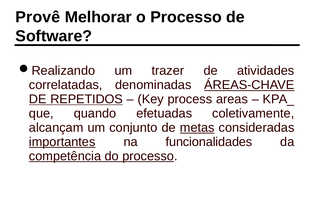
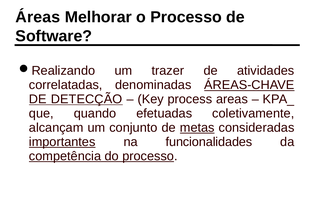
Provê: Provê -> Áreas
REPETIDOS: REPETIDOS -> DETECÇÃO
